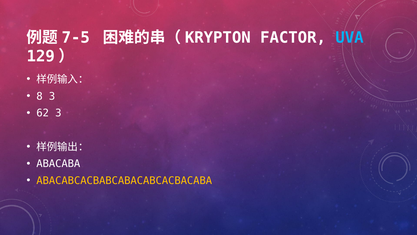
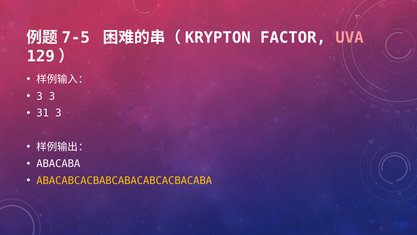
UVA colour: light blue -> pink
8 at (39, 96): 8 -> 3
62: 62 -> 31
